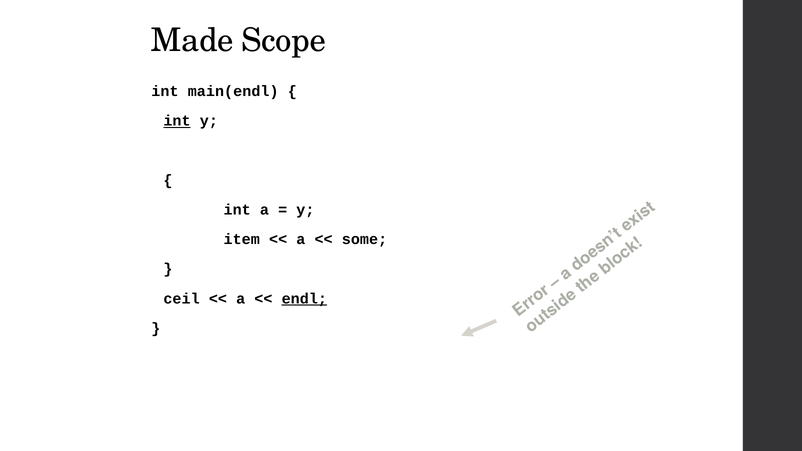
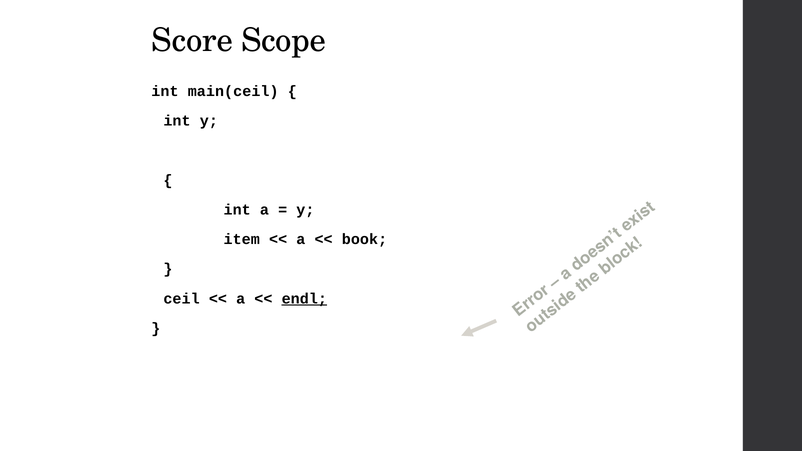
Made: Made -> Score
main(endl: main(endl -> main(ceil
int at (177, 121) underline: present -> none
some: some -> book
